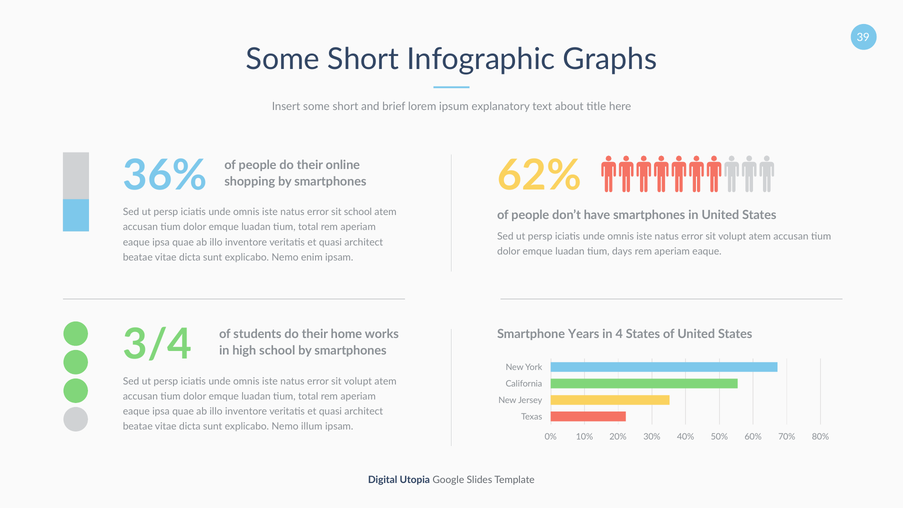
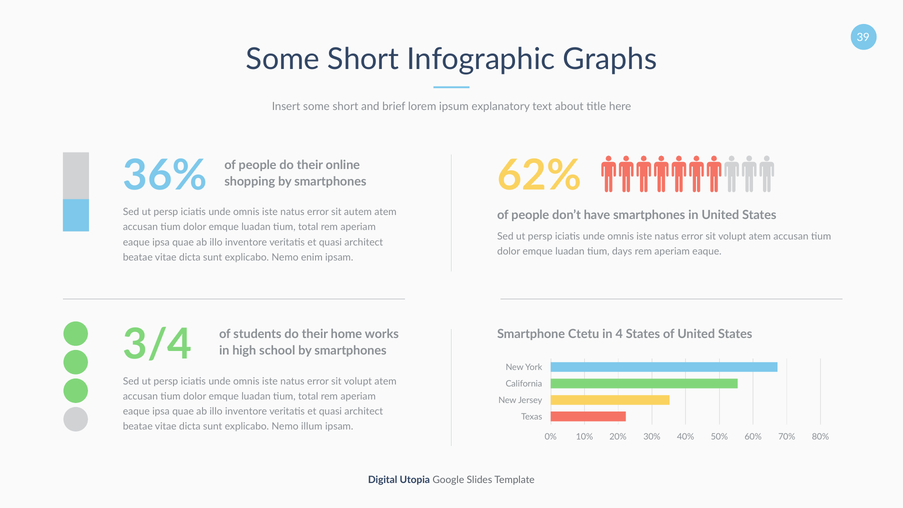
sit school: school -> autem
Years: Years -> Ctetu
